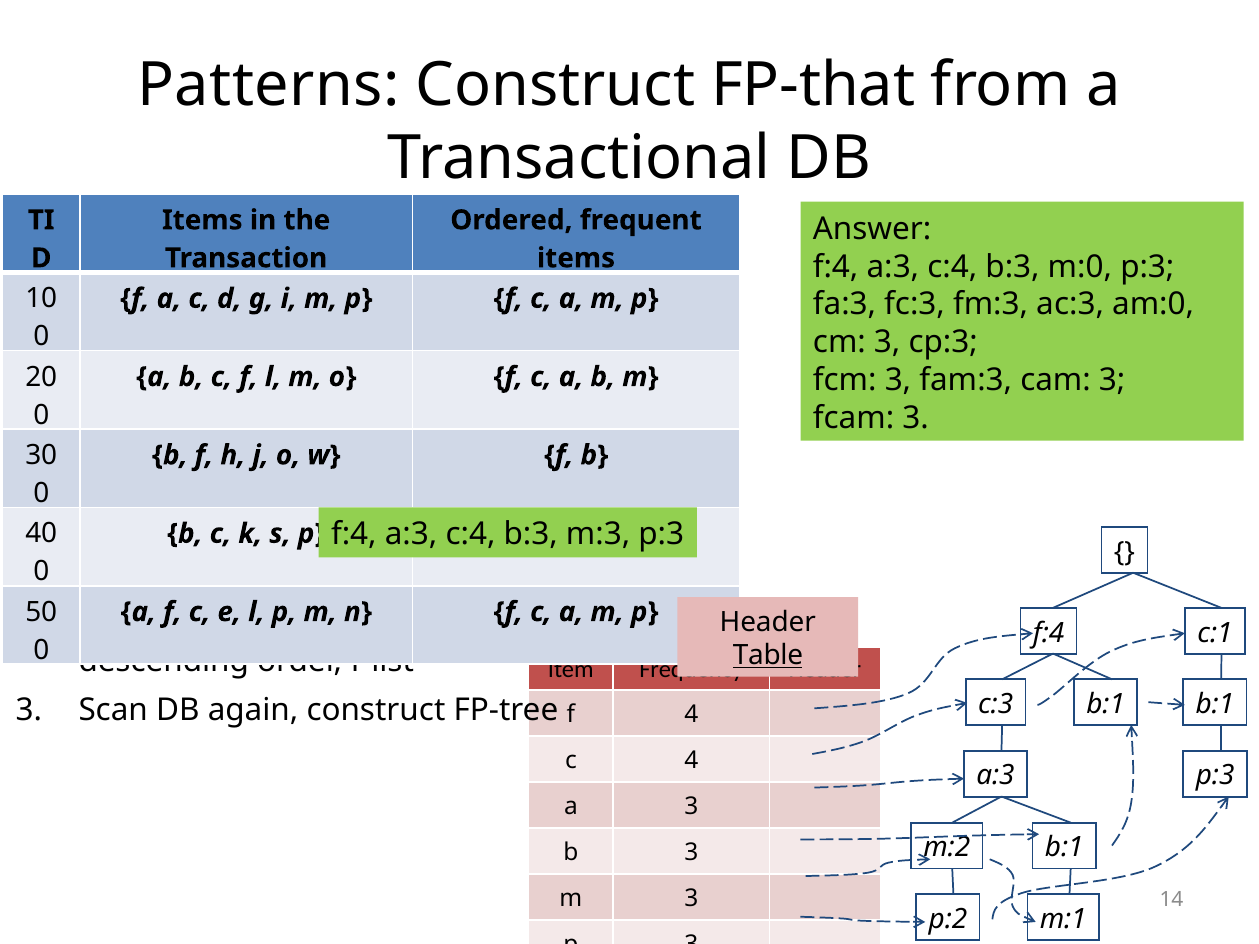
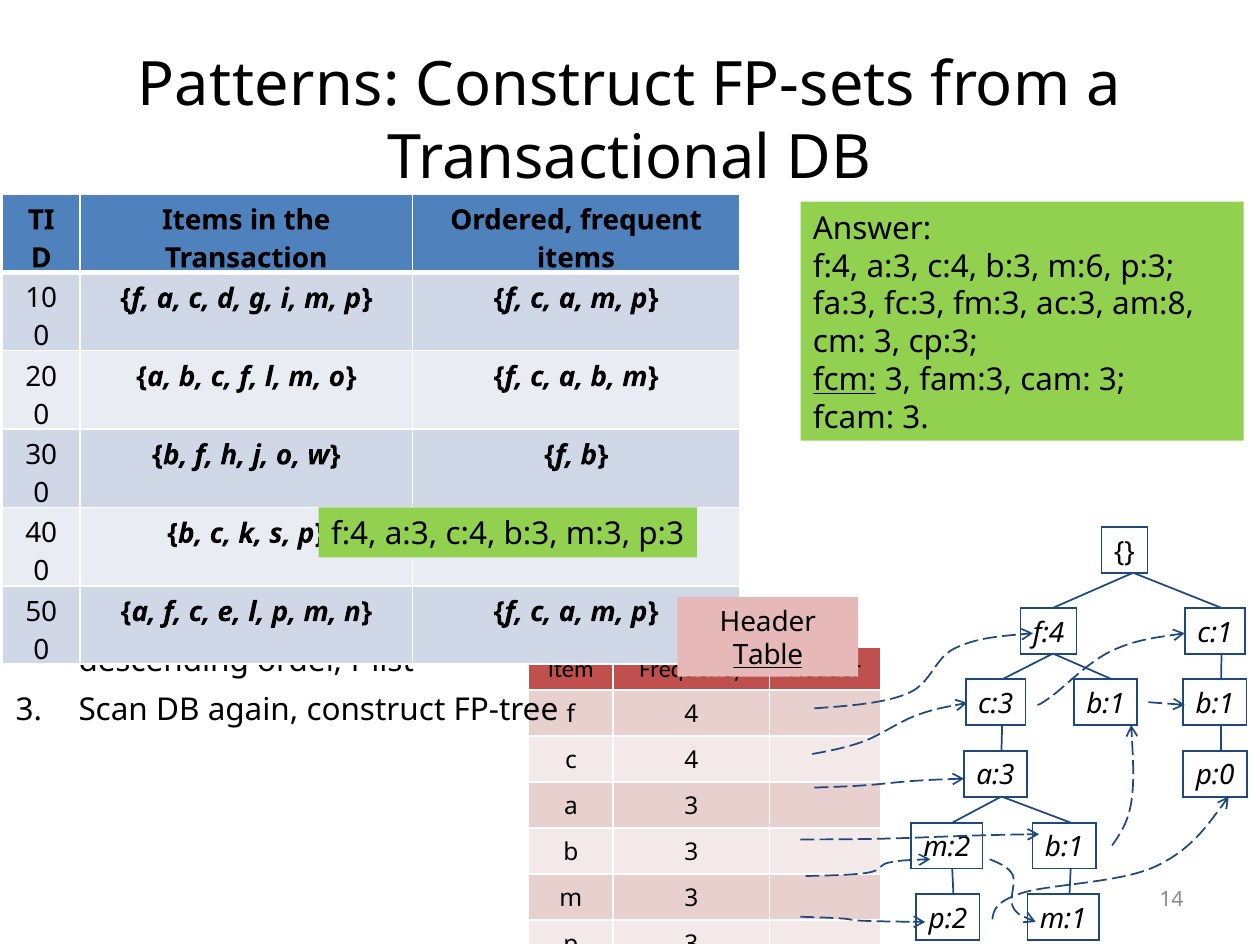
FP-that: FP-that -> FP-sets
m:0: m:0 -> m:6
am:0: am:0 -> am:8
fcm underline: none -> present
p:3 at (1215, 776): p:3 -> p:0
